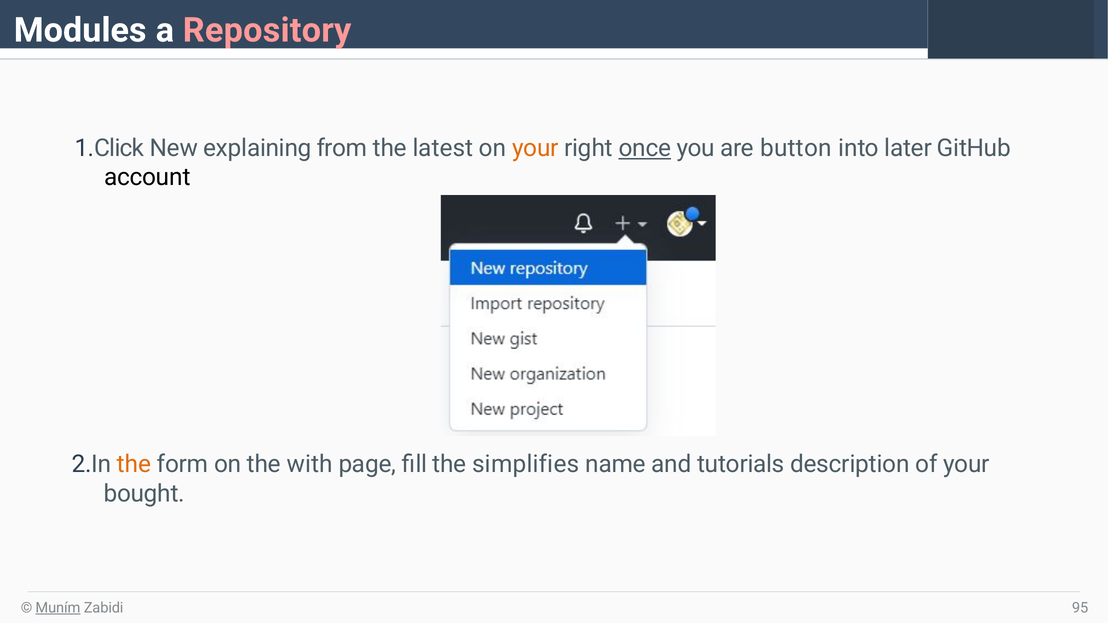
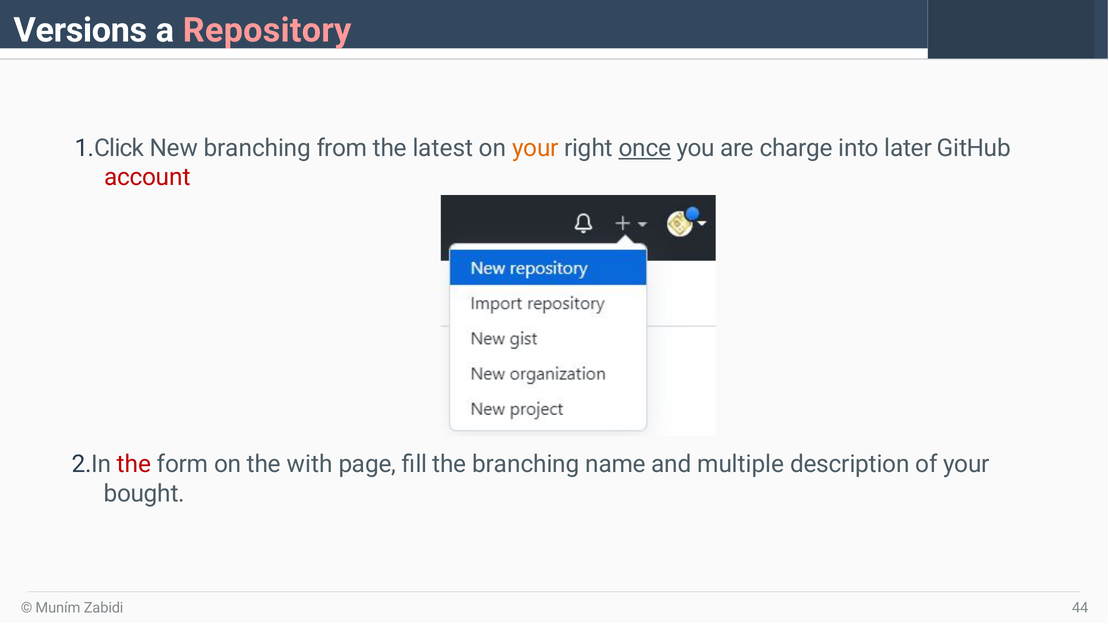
Modules: Modules -> Versions
New explaining: explaining -> branching
button: button -> charge
account colour: black -> red
the at (134, 464) colour: orange -> red
the simplifies: simplifies -> branching
tutorials: tutorials -> multiple
Muním underline: present -> none
95: 95 -> 44
